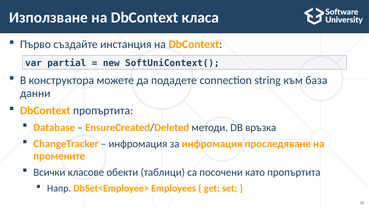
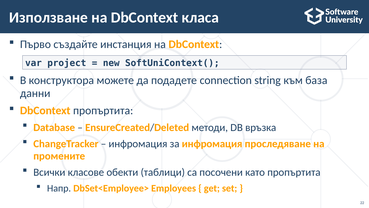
partial: partial -> project
